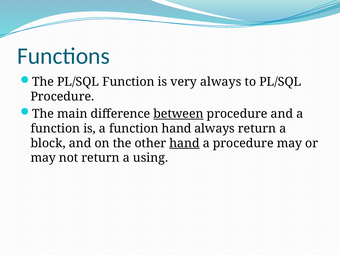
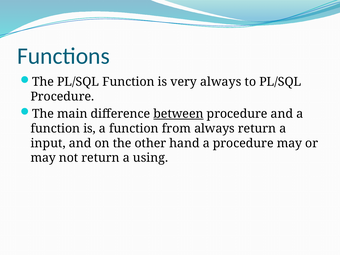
function hand: hand -> from
block: block -> input
hand at (184, 143) underline: present -> none
